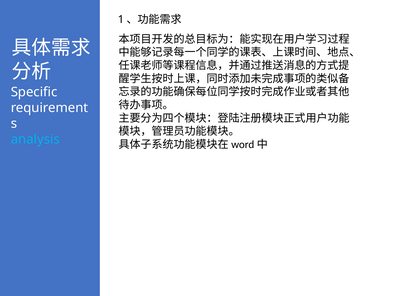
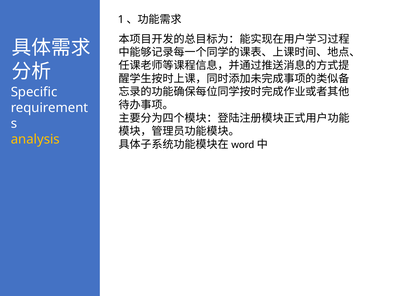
analysis colour: light blue -> yellow
